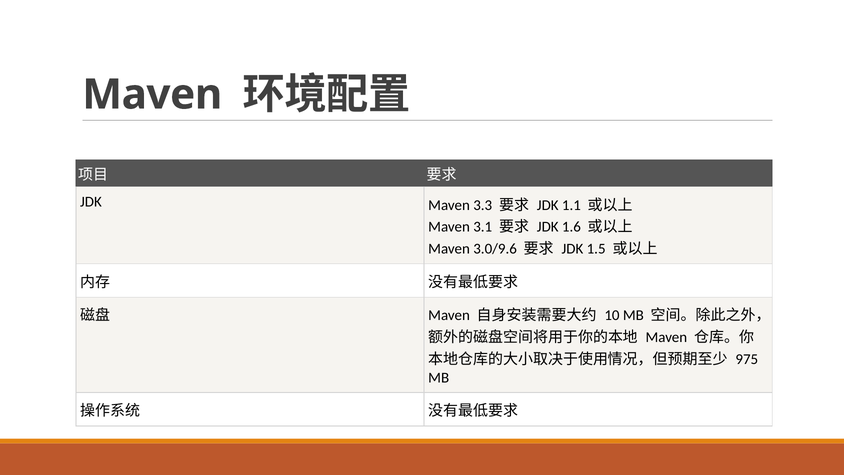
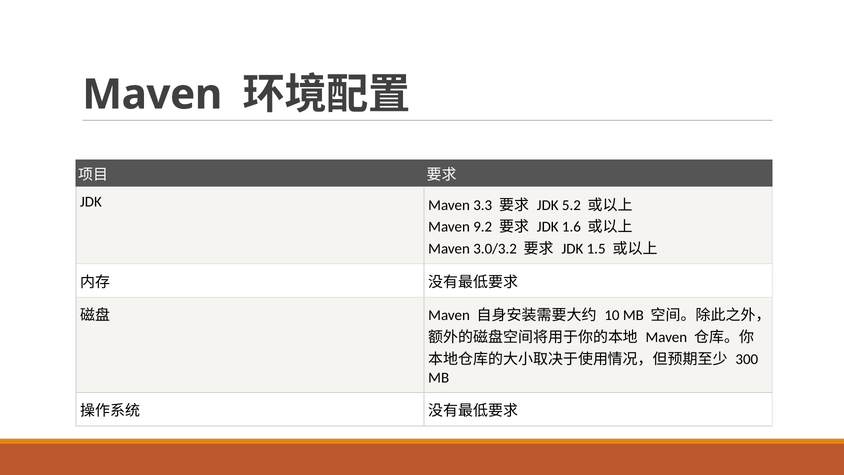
1.1: 1.1 -> 5.2
3.1: 3.1 -> 9.2
3.0/9.6: 3.0/9.6 -> 3.0/3.2
975: 975 -> 300
